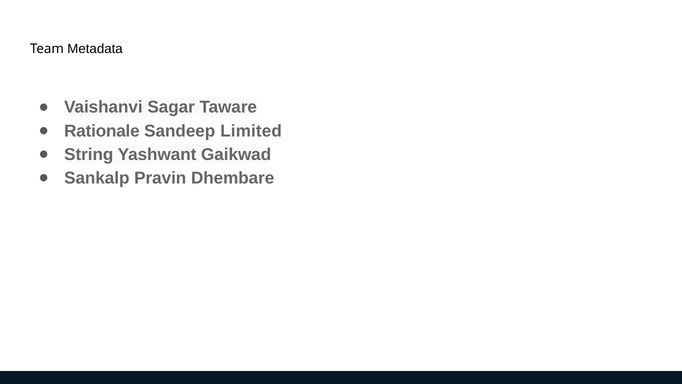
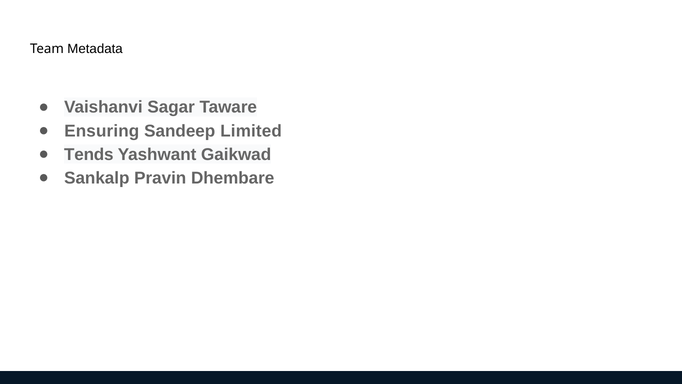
Rationale: Rationale -> Ensuring
String: String -> Tends
